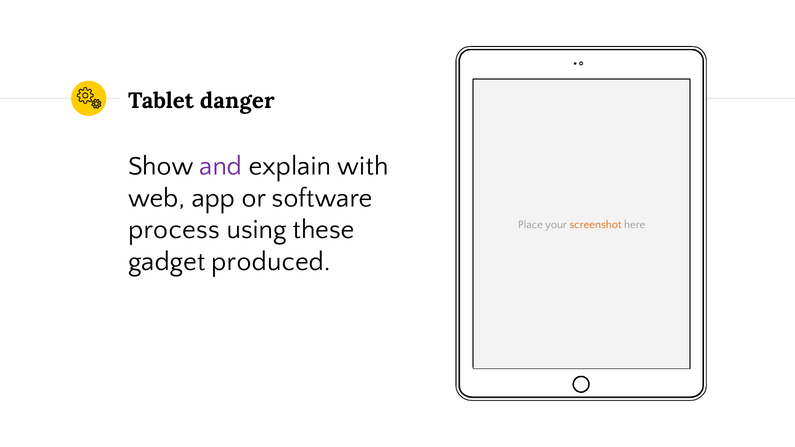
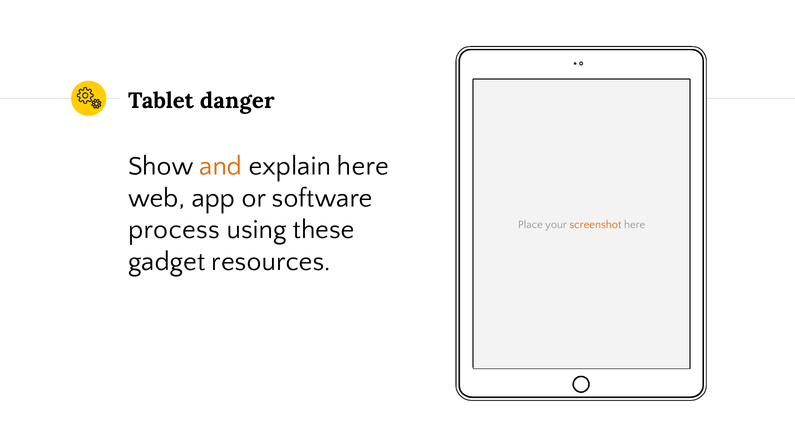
and colour: purple -> orange
explain with: with -> here
produced: produced -> resources
